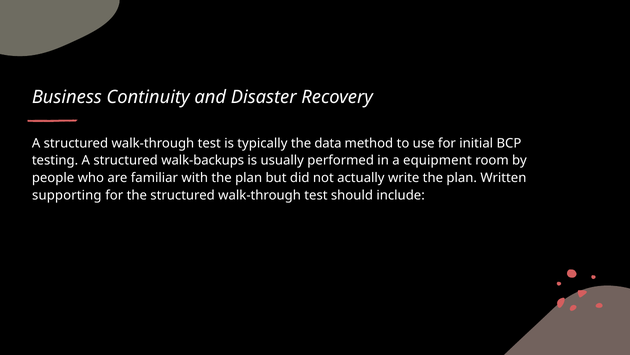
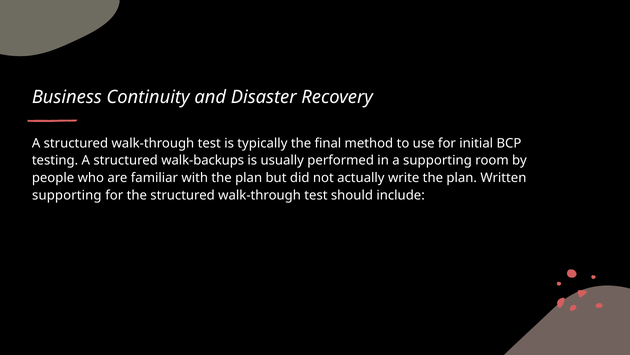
data: data -> final
a equipment: equipment -> supporting
